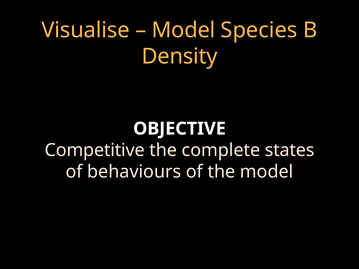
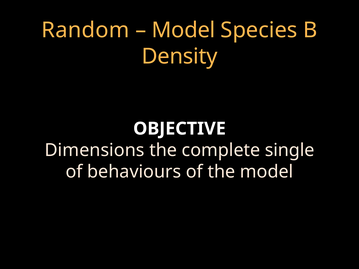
Visualise: Visualise -> Random
Competitive: Competitive -> Dimensions
states: states -> single
